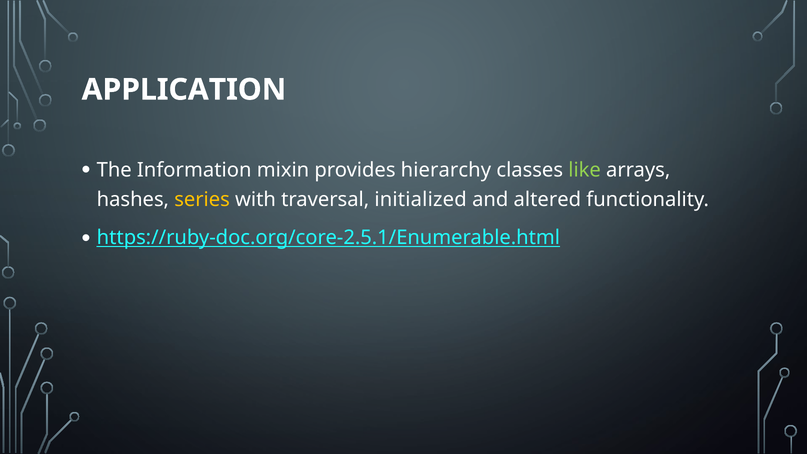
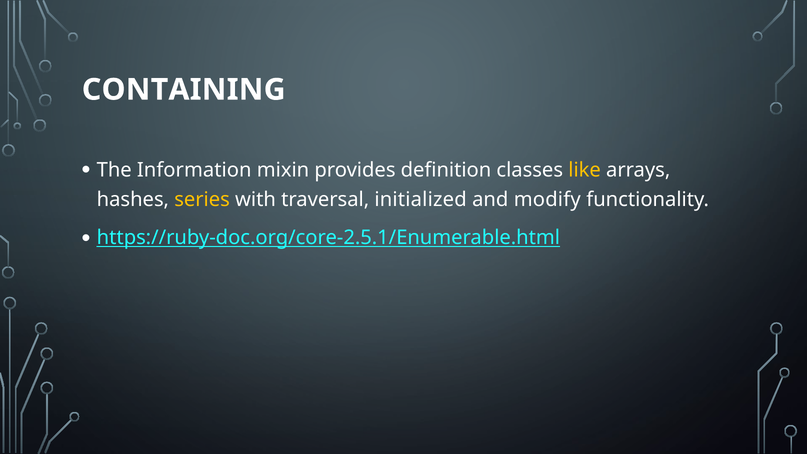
APPLICATION: APPLICATION -> CONTAINING
hierarchy: hierarchy -> definition
like colour: light green -> yellow
altered: altered -> modify
